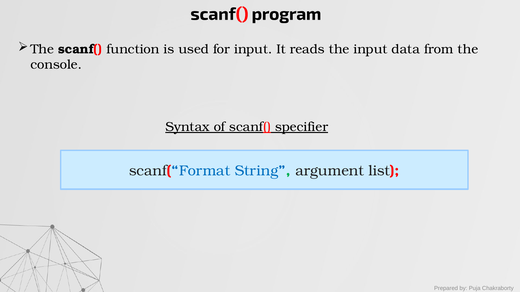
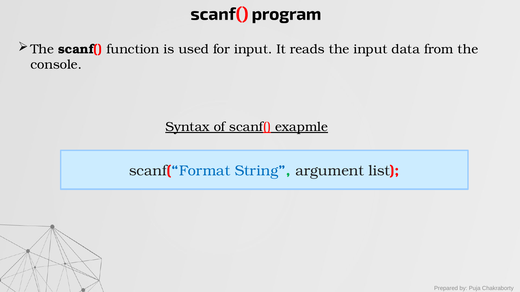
specifier: specifier -> exapmle
